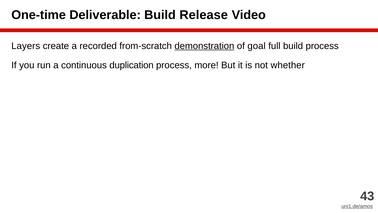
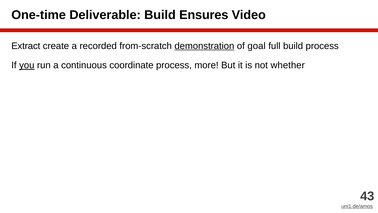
Release: Release -> Ensures
Layers: Layers -> Extract
you underline: none -> present
duplication: duplication -> coordinate
